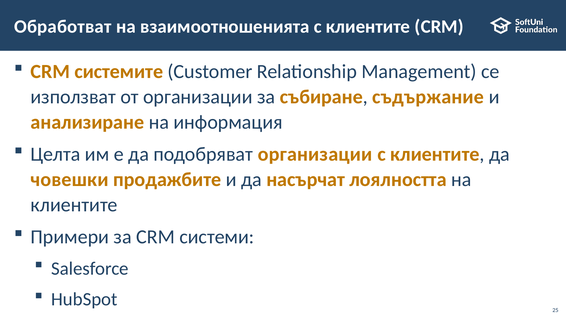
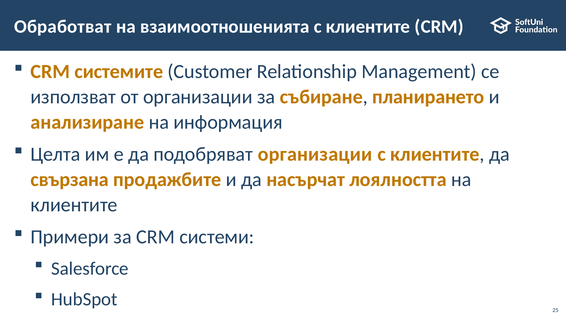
съдържание: съдържание -> планирането
човешки: човешки -> свързана
